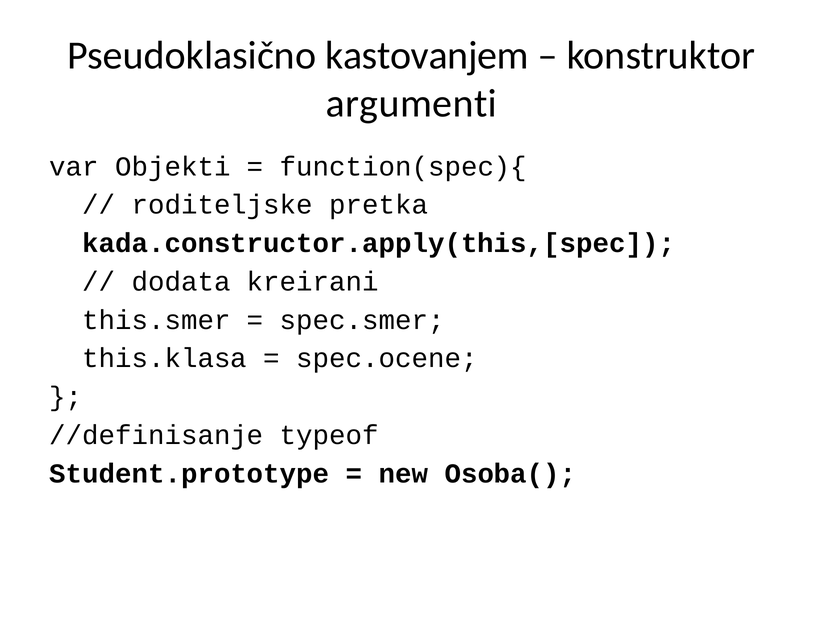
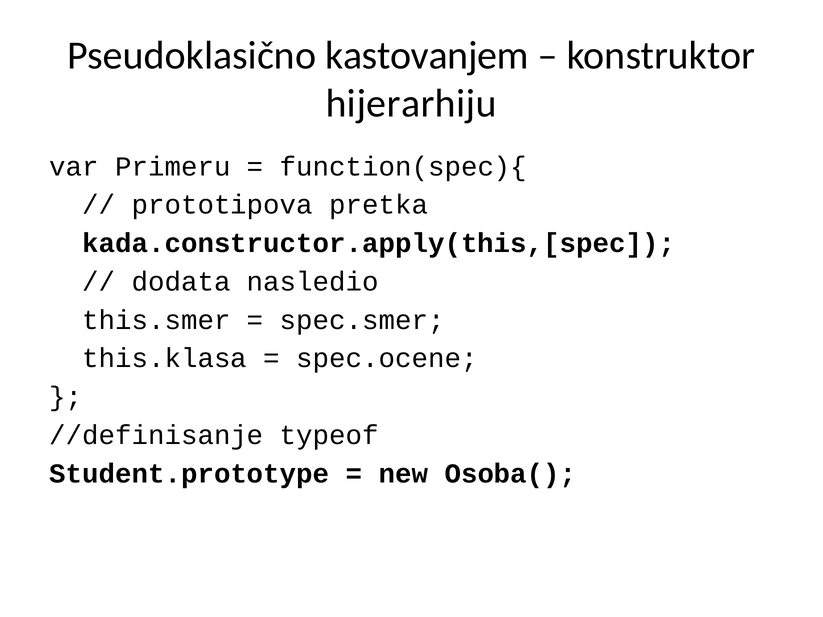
argumenti: argumenti -> hijerarhiju
Objekti: Objekti -> Primeru
roditeljske: roditeljske -> prototipova
kreirani: kreirani -> nasledio
